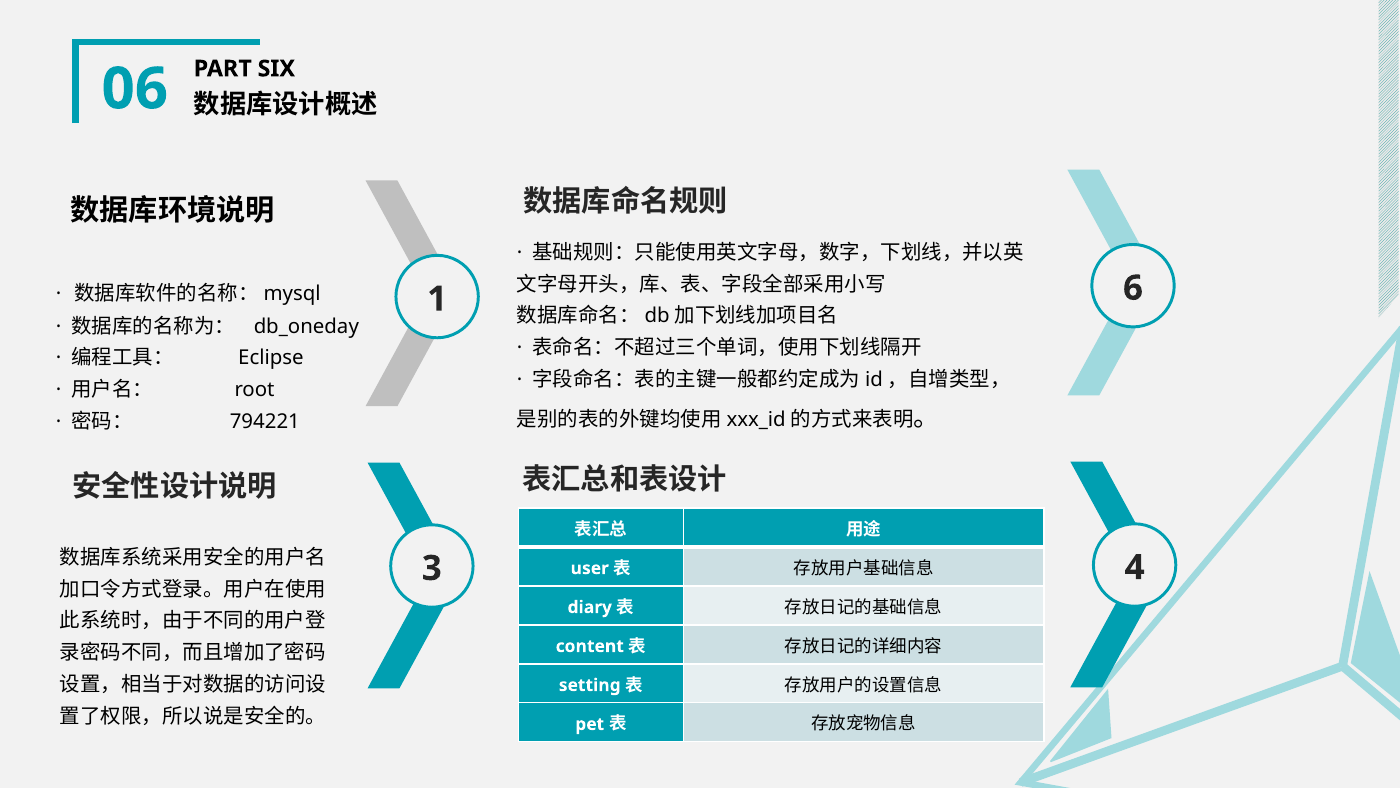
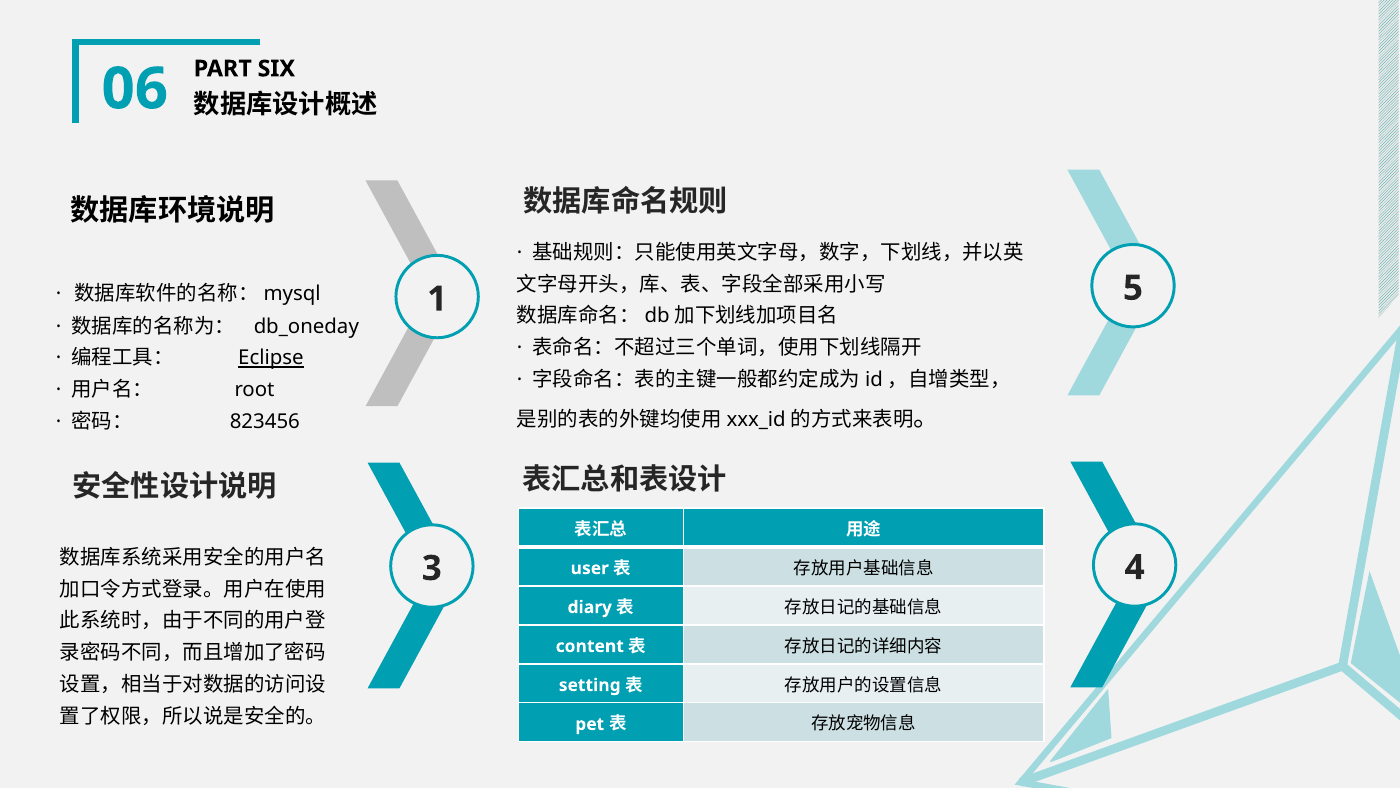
6: 6 -> 5
Eclipse underline: none -> present
794221: 794221 -> 823456
